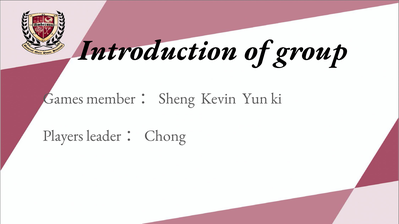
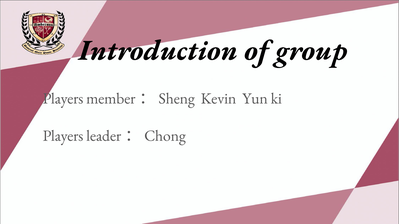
Games at (63, 99): Games -> Players
